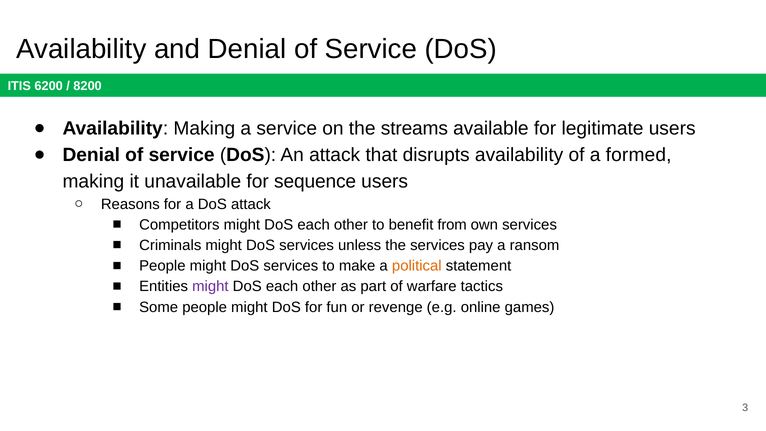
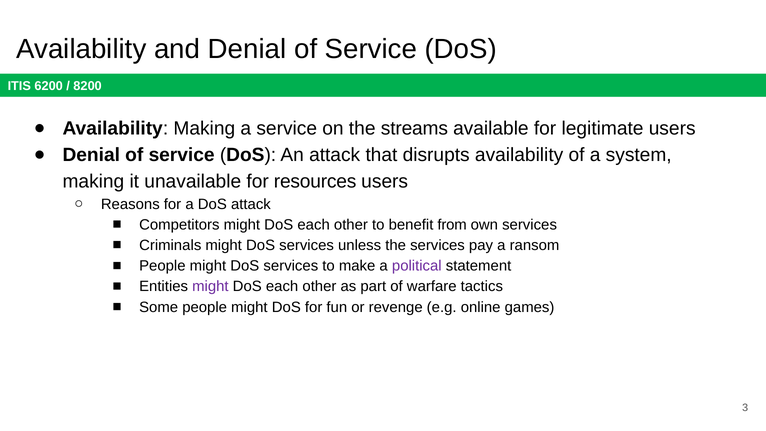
formed: formed -> system
sequence: sequence -> resources
political colour: orange -> purple
